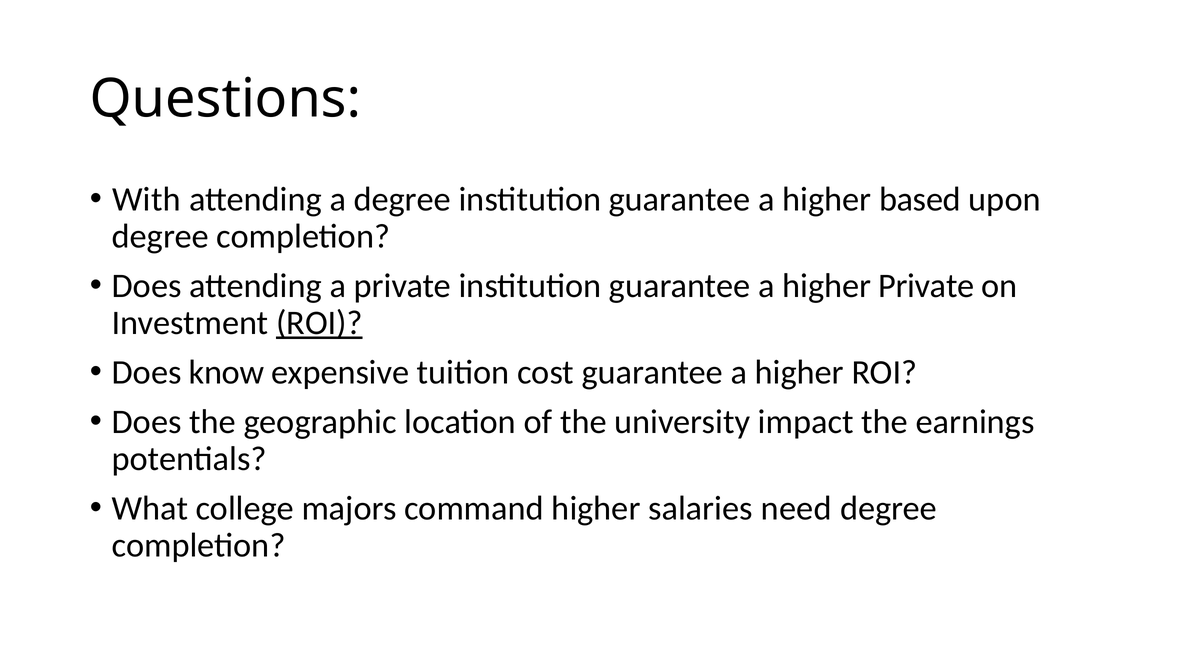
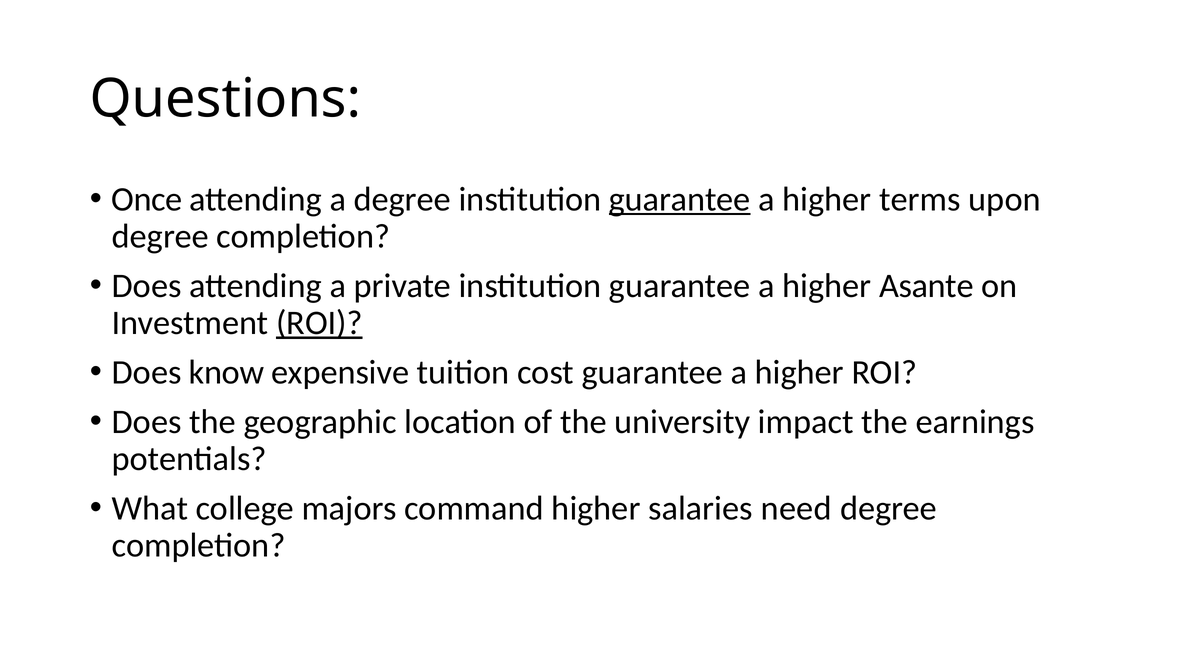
With: With -> Once
guarantee at (680, 199) underline: none -> present
based: based -> terms
higher Private: Private -> Asante
